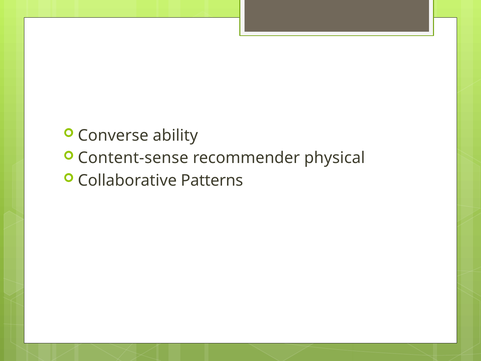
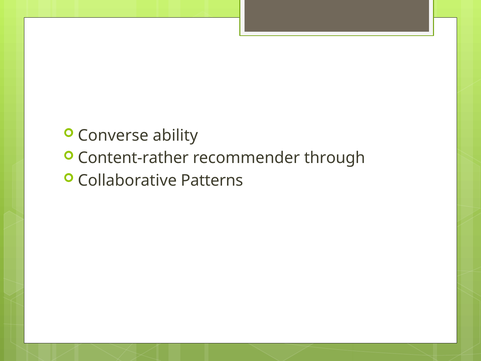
Content-sense: Content-sense -> Content-rather
physical: physical -> through
